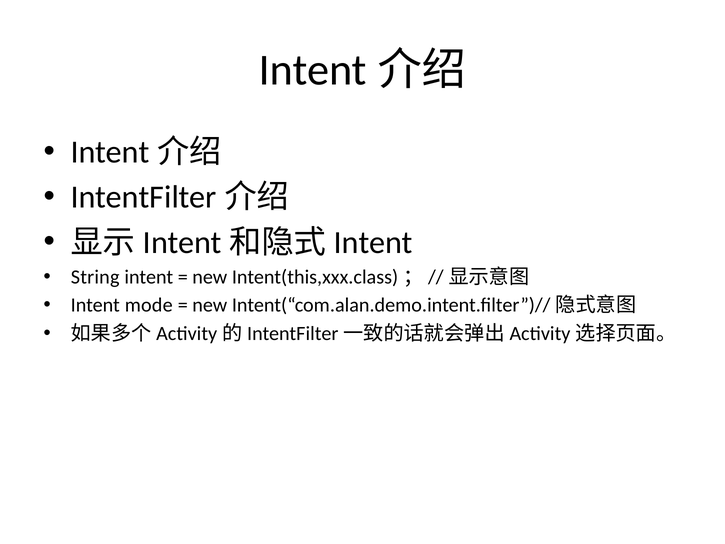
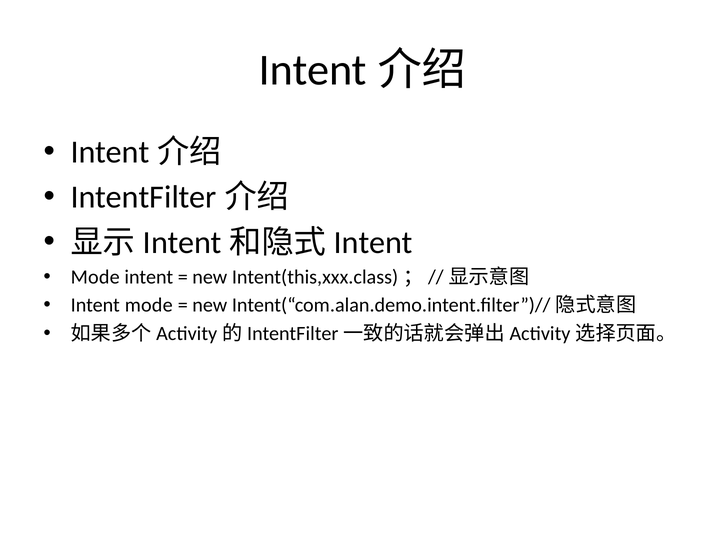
String at (95, 277): String -> Mode
